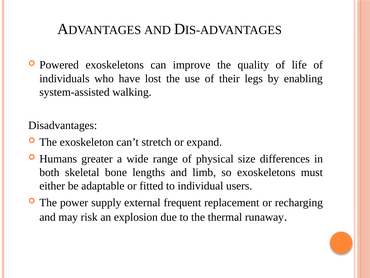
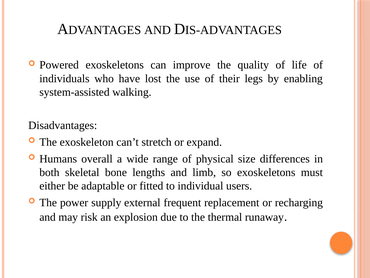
greater: greater -> overall
